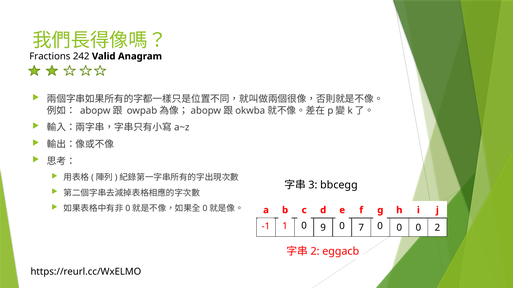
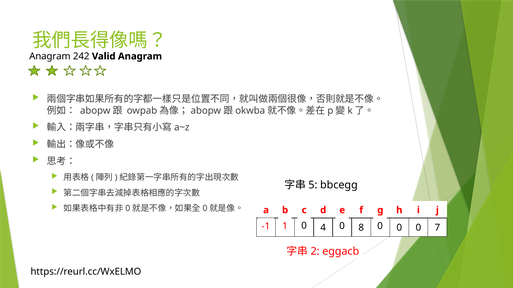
Fractions at (50, 56): Fractions -> Anagram
3: 3 -> 5
9: 9 -> 4
7: 7 -> 8
0 2: 2 -> 7
